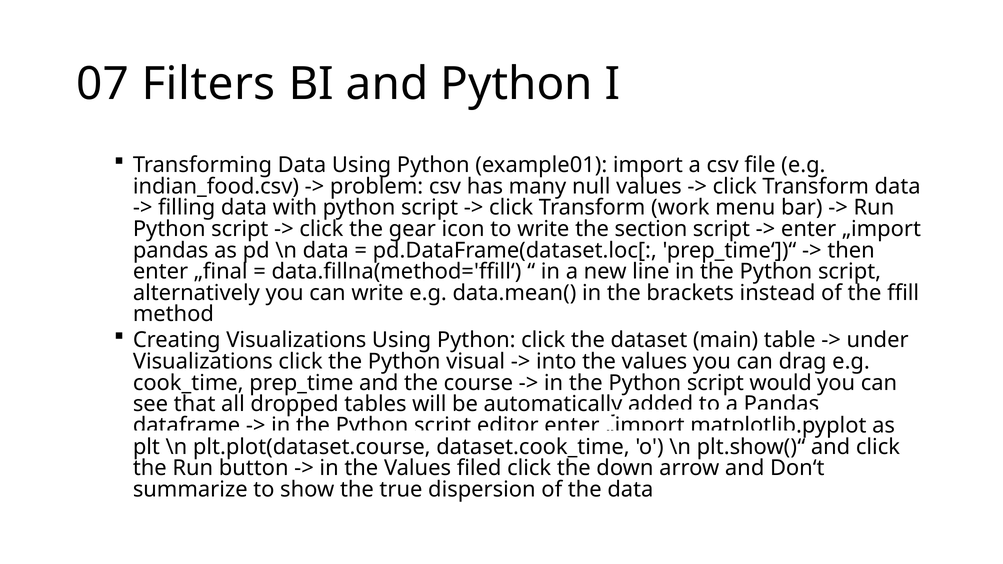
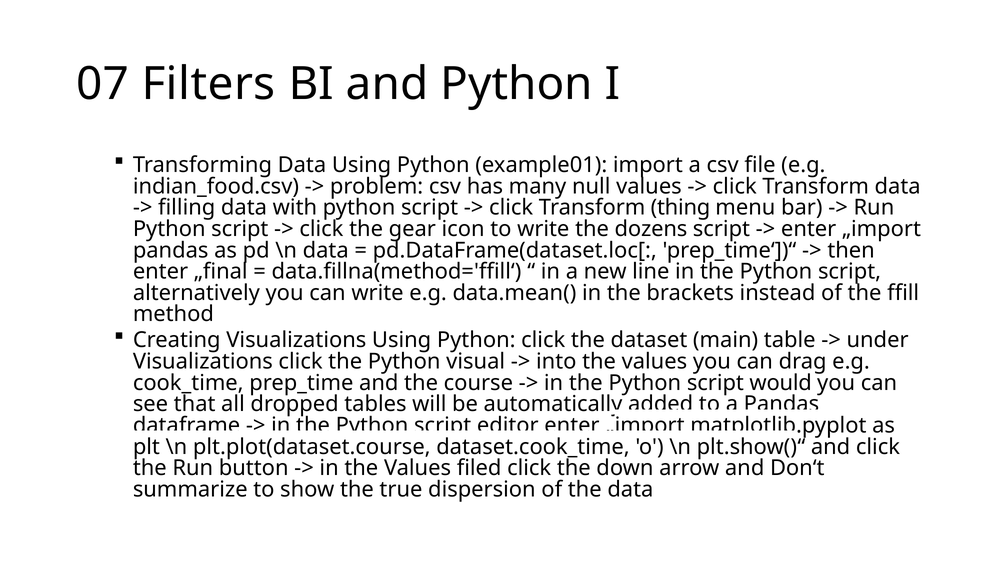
work: work -> thing
section: section -> dozens
